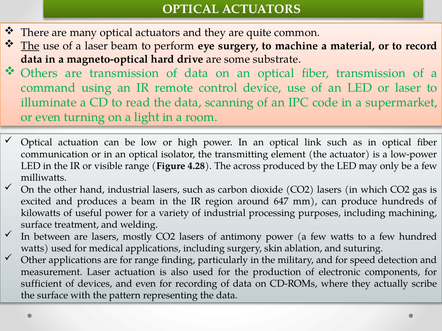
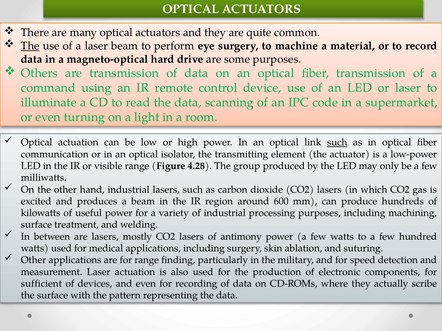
some substrate: substrate -> purposes
such at (337, 143) underline: none -> present
across: across -> group
647: 647 -> 600
